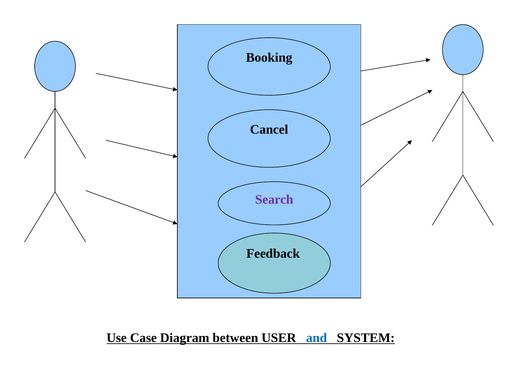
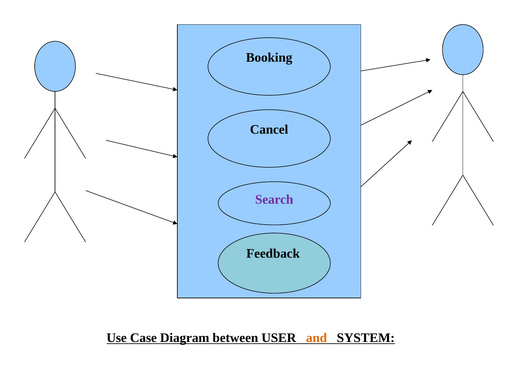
and colour: blue -> orange
